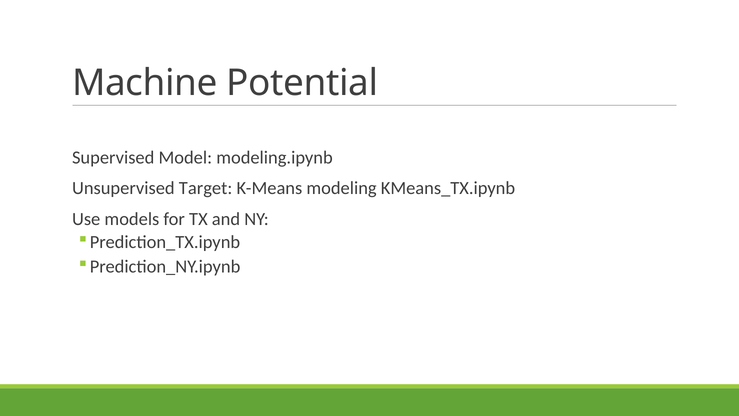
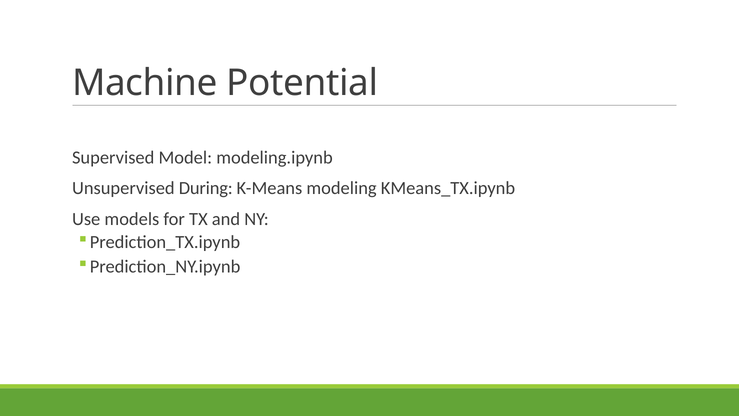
Target: Target -> During
